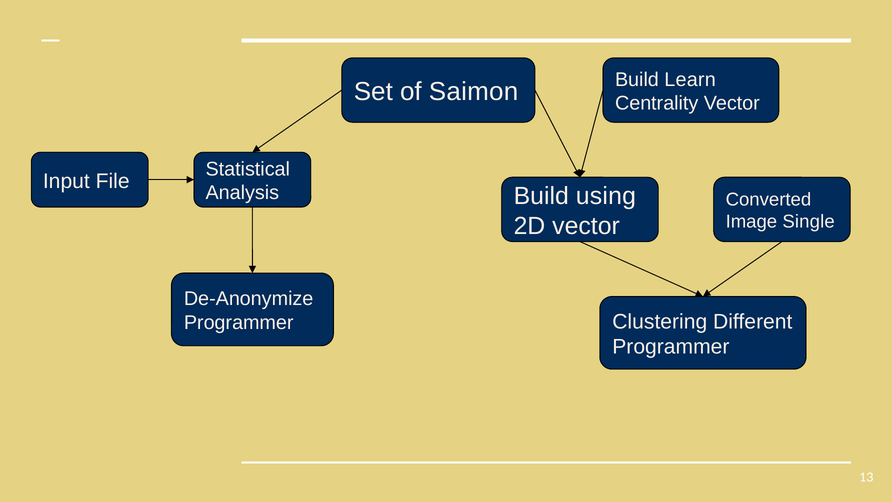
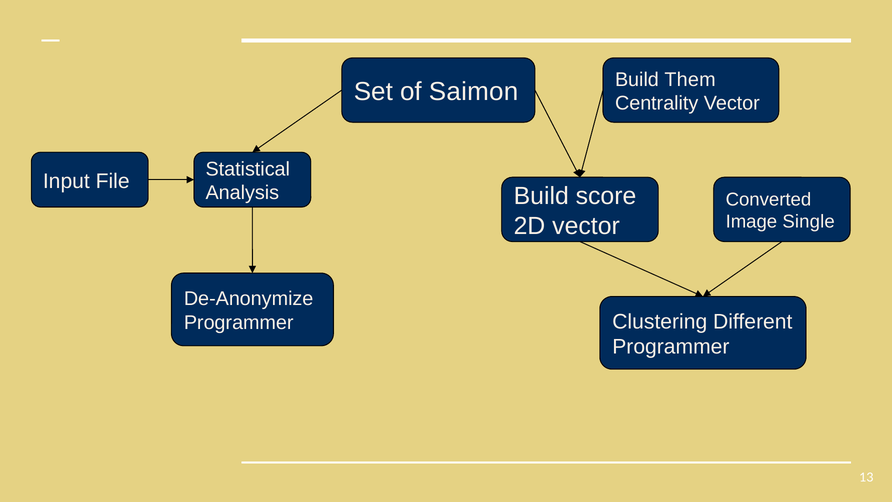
Learn: Learn -> Them
using: using -> score
